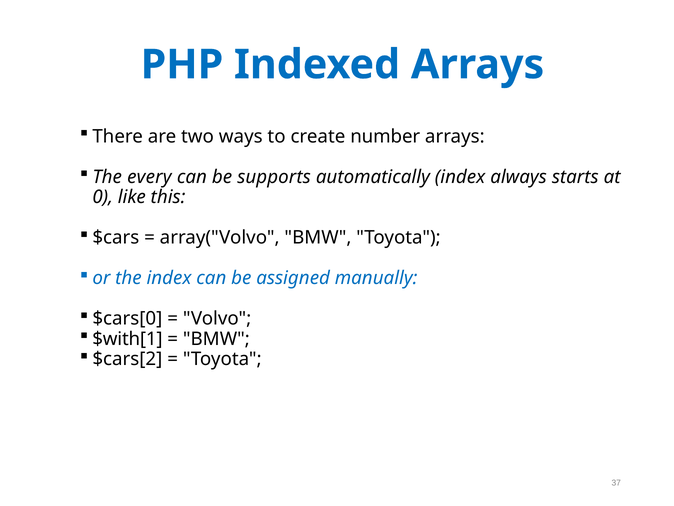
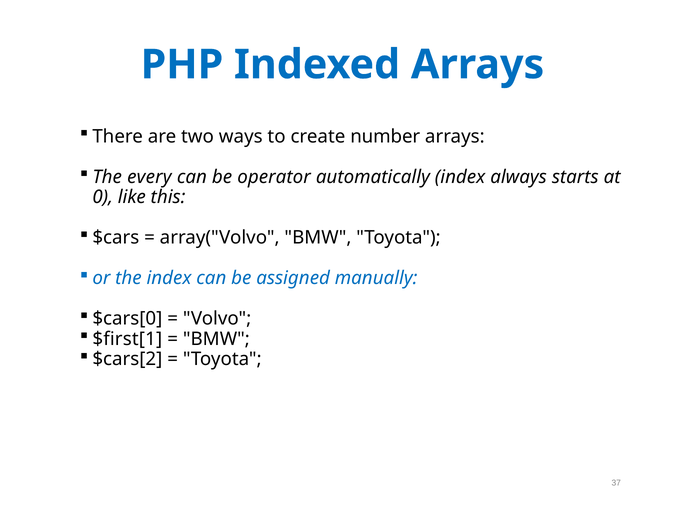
supports: supports -> operator
$with[1: $with[1 -> $first[1
